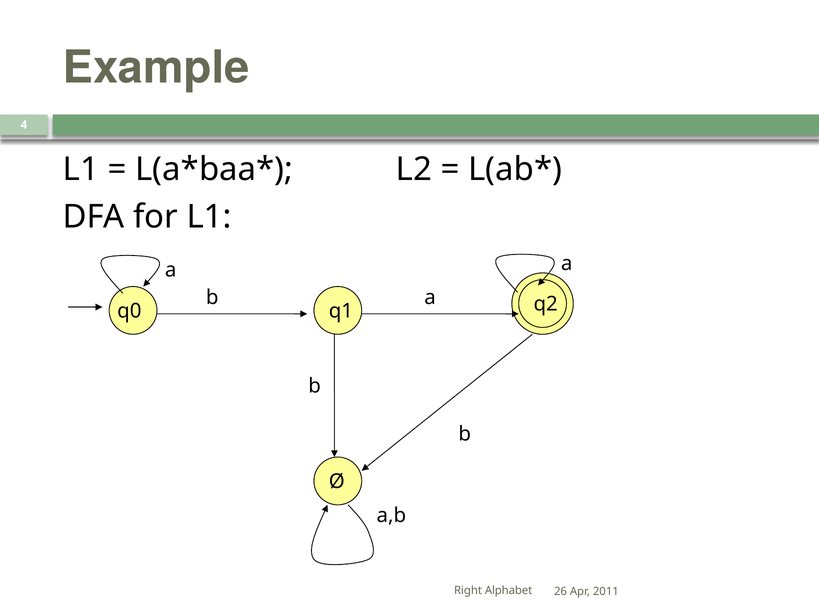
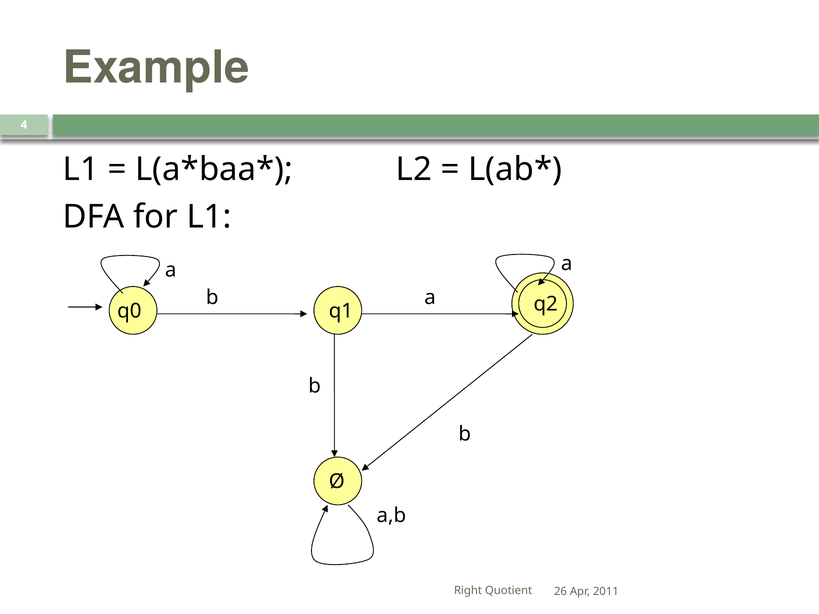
Alphabet: Alphabet -> Quotient
